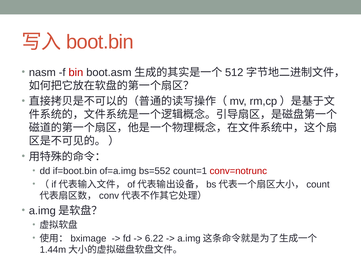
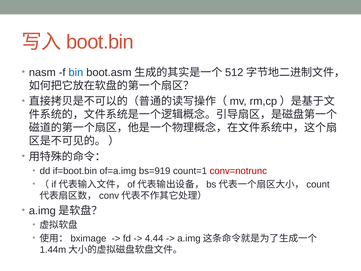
bin colour: red -> blue
bs=552: bs=552 -> bs=919
6.22: 6.22 -> 4.44
